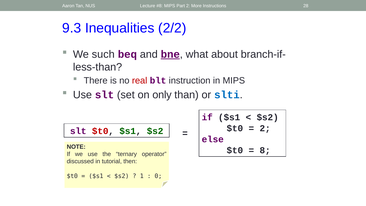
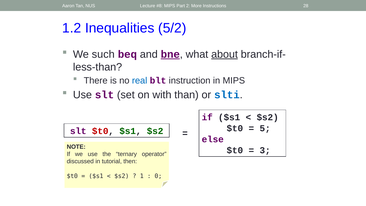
9.3: 9.3 -> 1.2
2/2: 2/2 -> 5/2
about underline: none -> present
real colour: red -> blue
only: only -> with
2 at (265, 128): 2 -> 5
8: 8 -> 3
